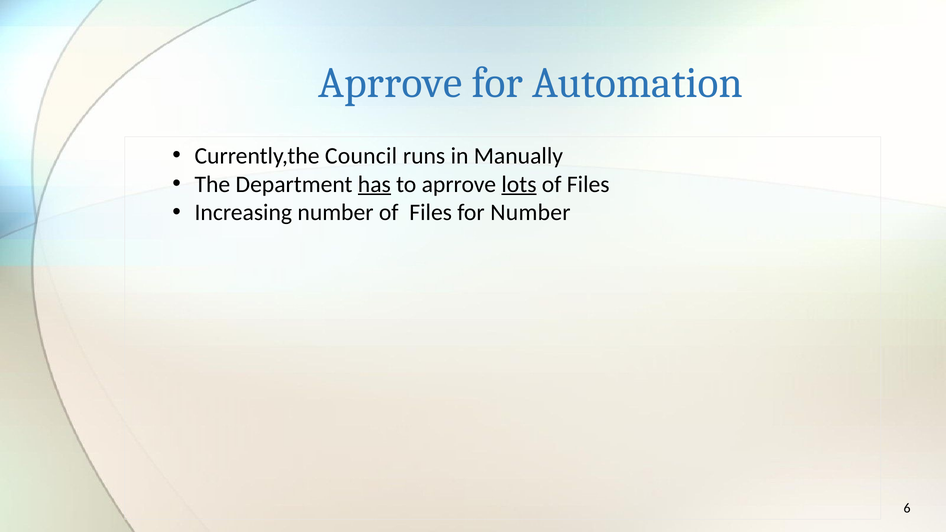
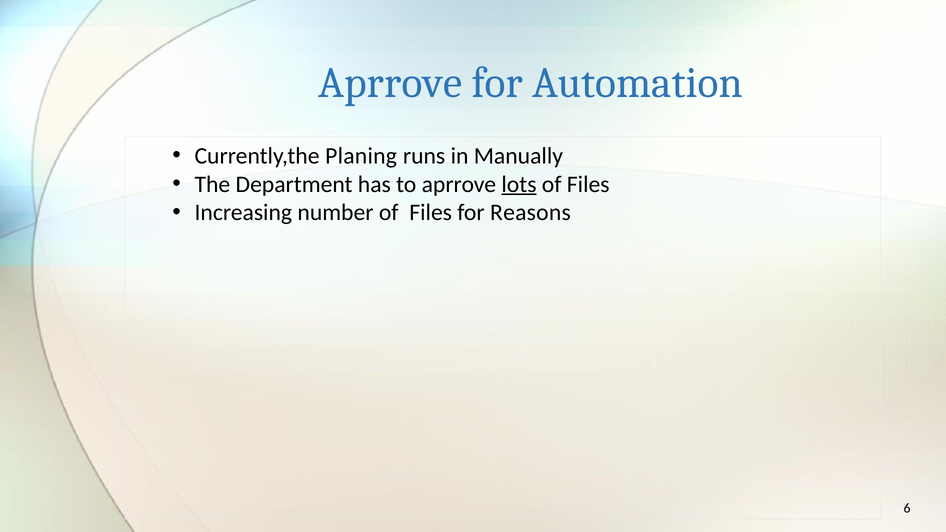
Council: Council -> Planing
has underline: present -> none
for Number: Number -> Reasons
